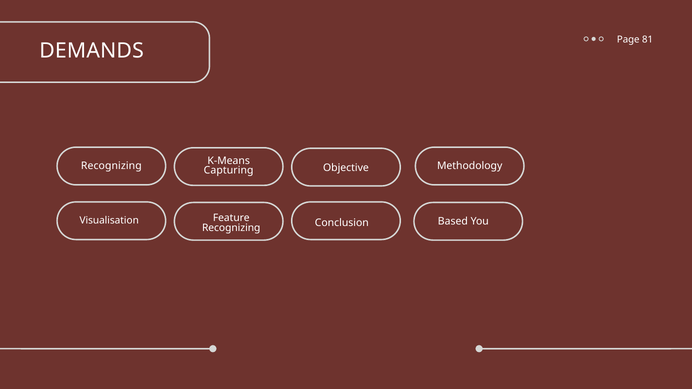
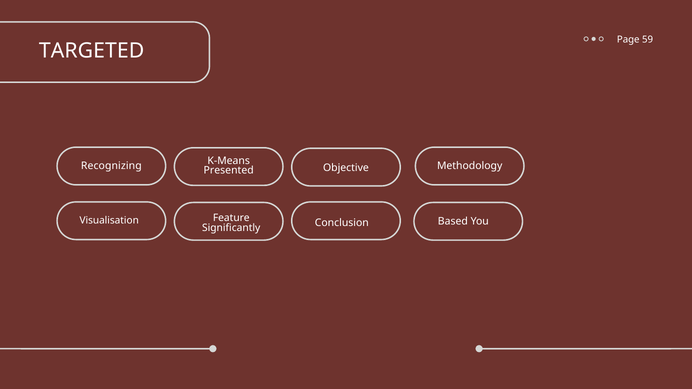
81: 81 -> 59
DEMANDS: DEMANDS -> TARGETED
Capturing: Capturing -> Presented
Recognizing at (231, 228): Recognizing -> Significantly
